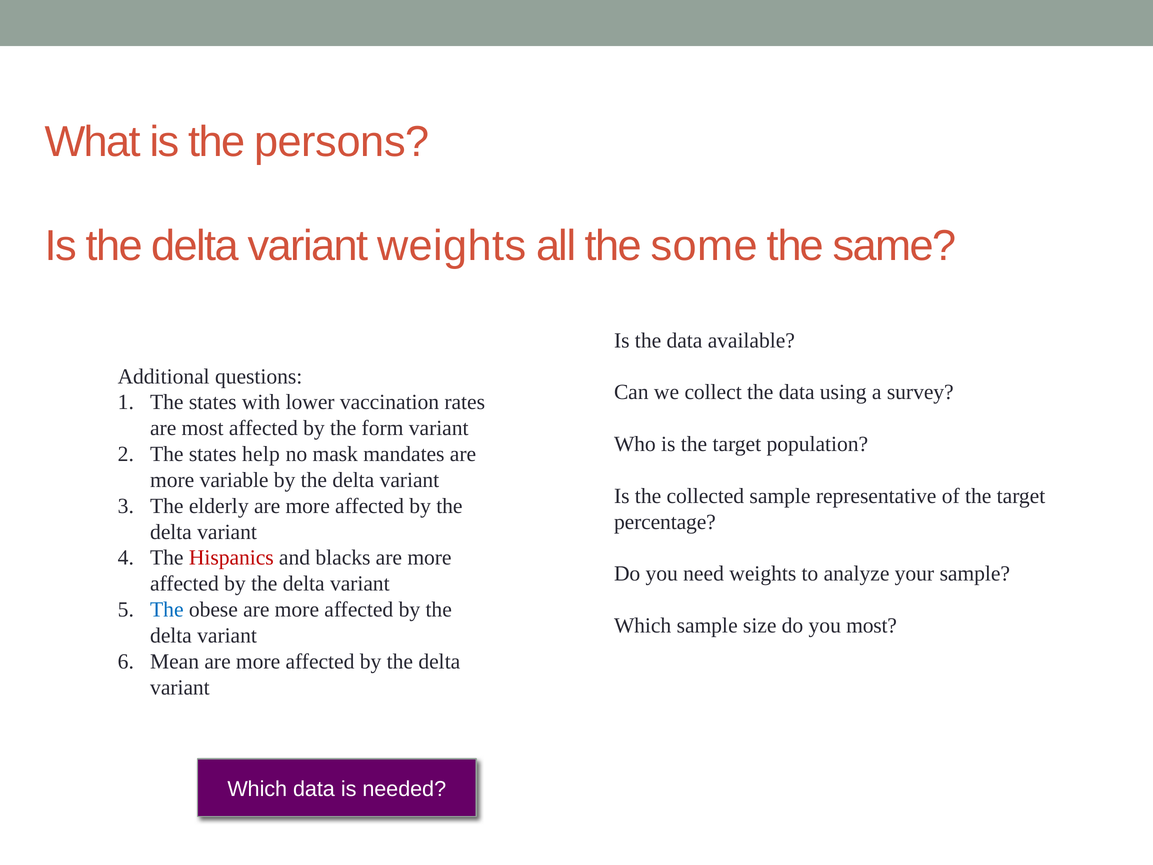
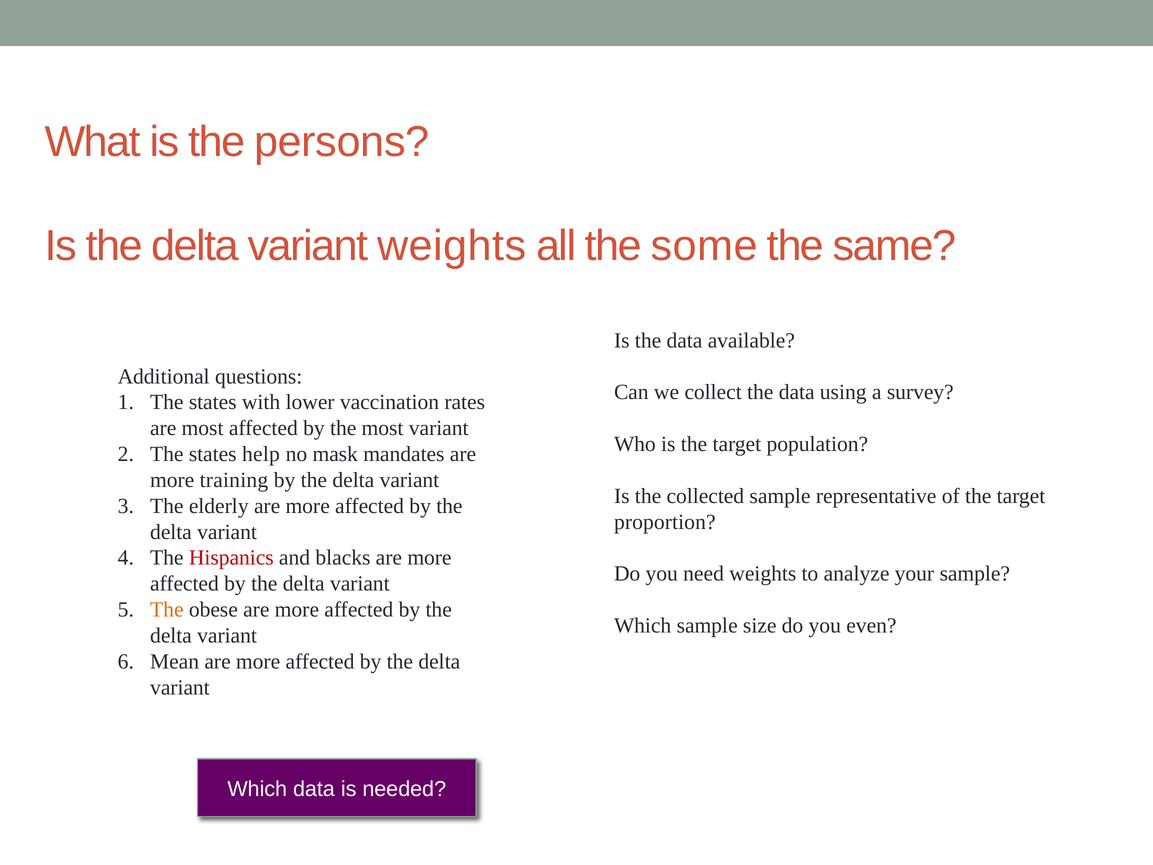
the form: form -> most
variable: variable -> training
percentage: percentage -> proportion
The at (167, 610) colour: blue -> orange
you most: most -> even
